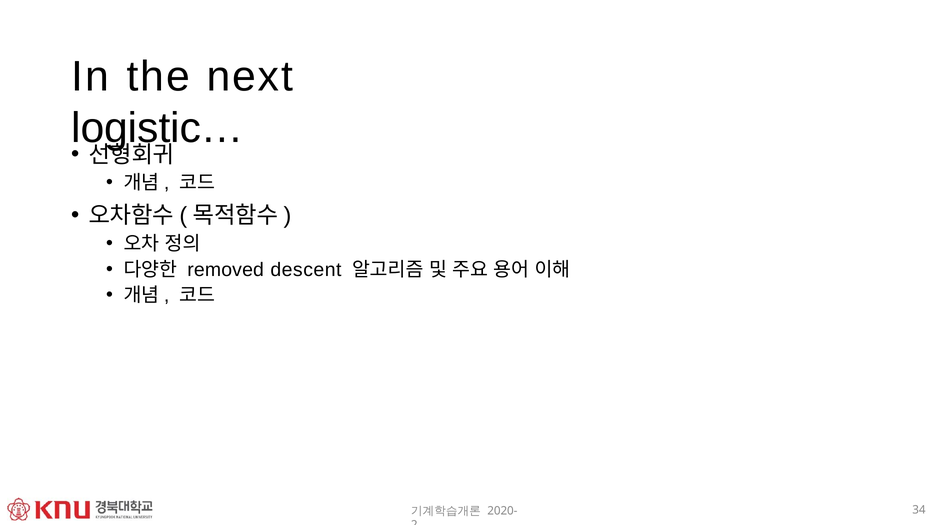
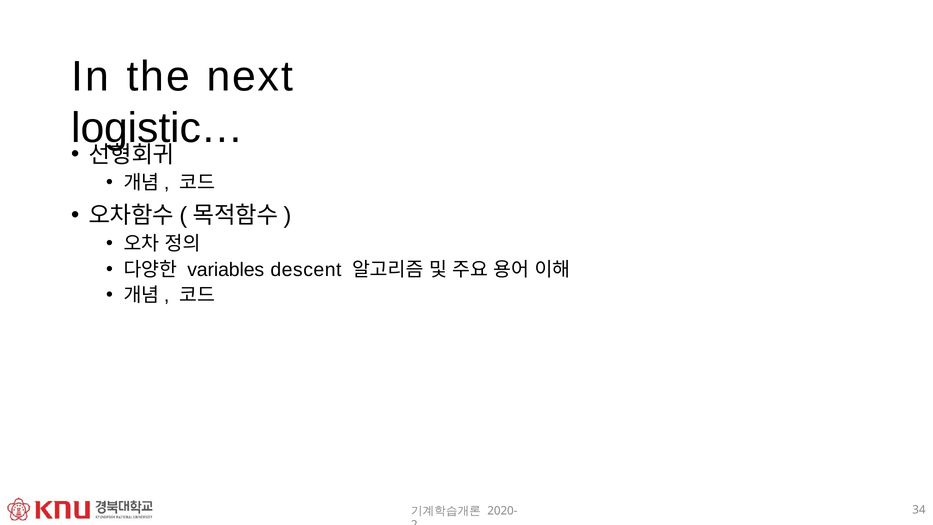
removed: removed -> variables
